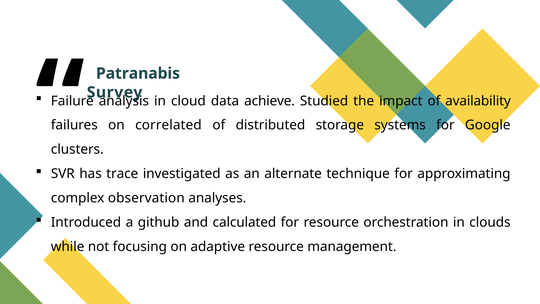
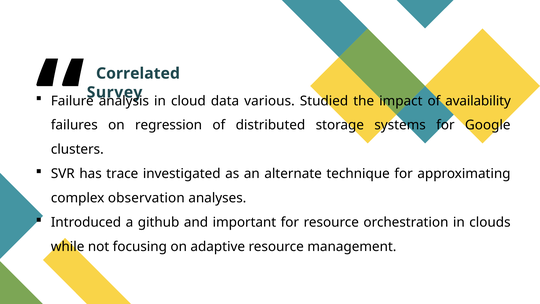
Patranabis: Patranabis -> Correlated
achieve: achieve -> various
correlated: correlated -> regression
calculated: calculated -> important
